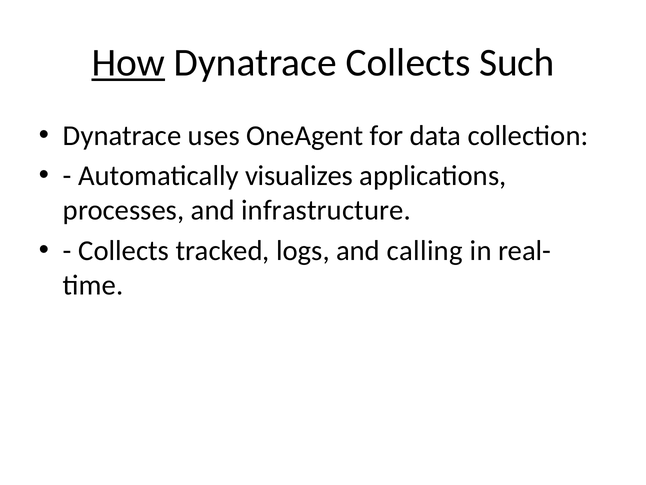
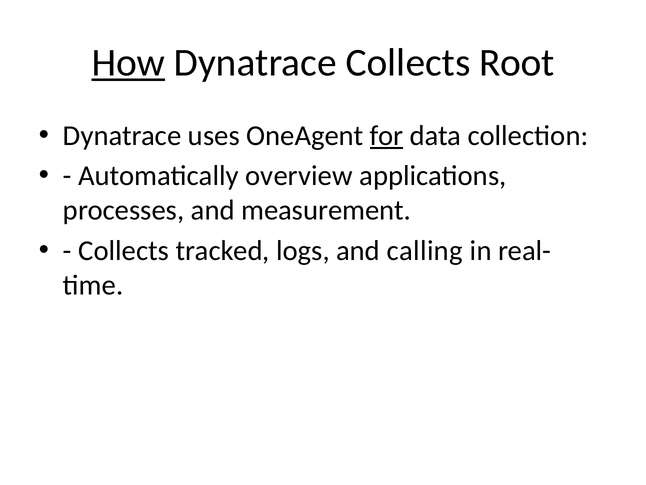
Such: Such -> Root
for underline: none -> present
visualizes: visualizes -> overview
infrastructure: infrastructure -> measurement
